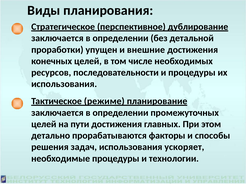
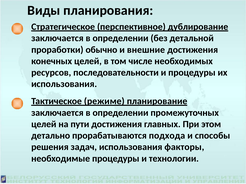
упущен: упущен -> обычно
факторы: факторы -> подхода
ускоряет: ускоряет -> факторы
